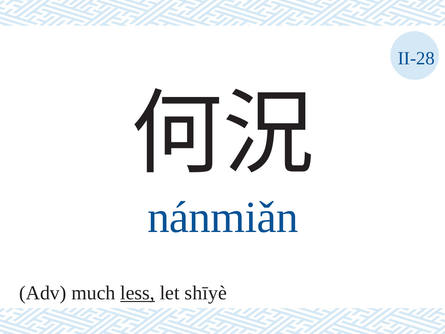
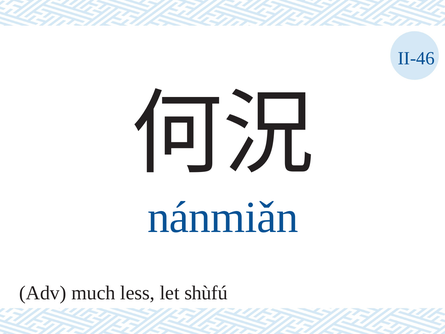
II-28: II-28 -> II-46
less underline: present -> none
shīyè: shīyè -> shùfú
